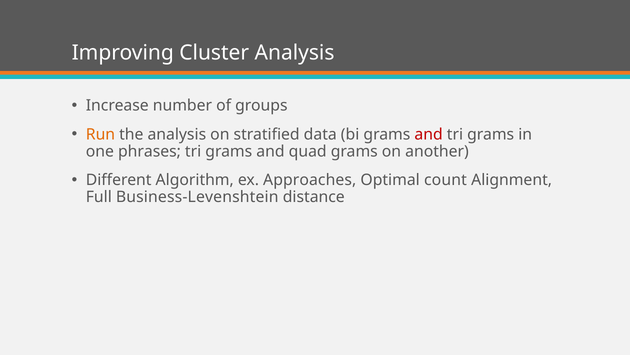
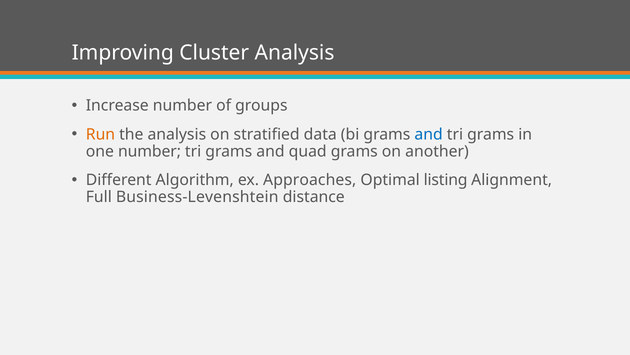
and at (429, 134) colour: red -> blue
one phrases: phrases -> number
count: count -> listing
